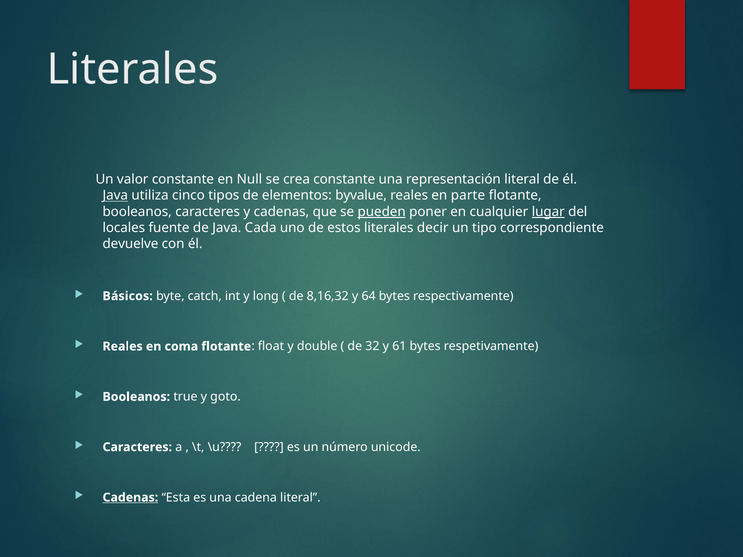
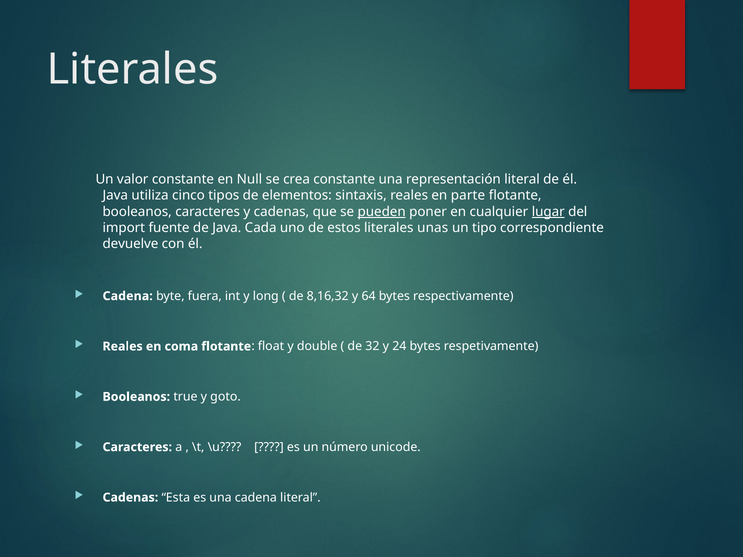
Java at (115, 196) underline: present -> none
byvalue: byvalue -> sintaxis
locales: locales -> import
decir: decir -> unas
Básicos at (128, 296): Básicos -> Cadena
catch: catch -> fuera
61: 61 -> 24
Cadenas at (130, 498) underline: present -> none
